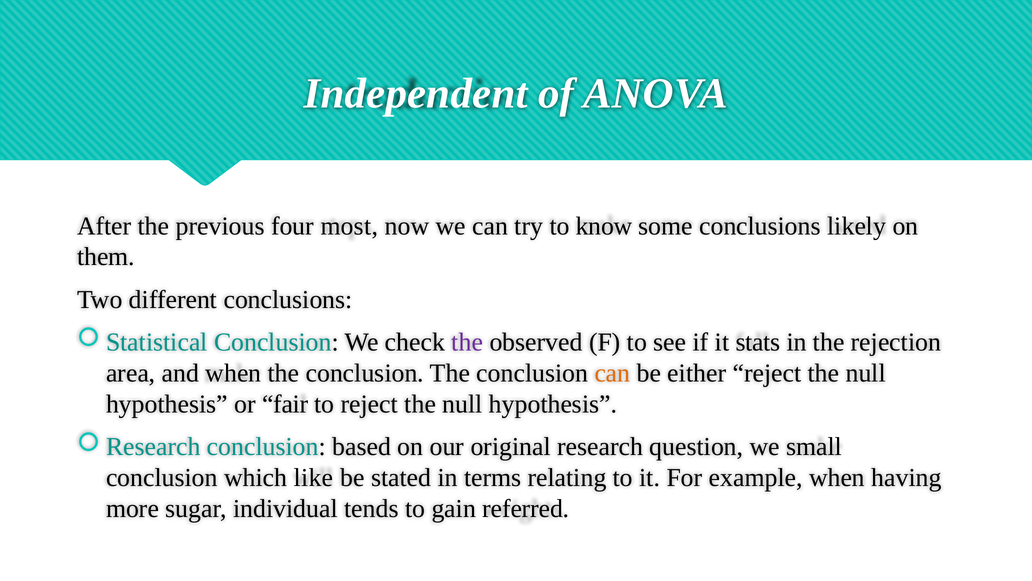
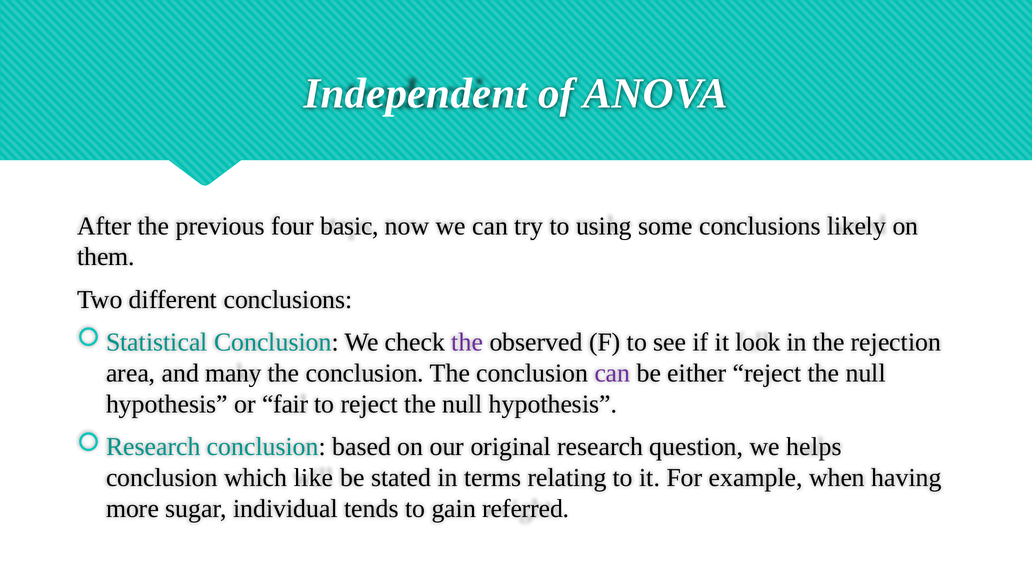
most: most -> basic
know: know -> using
stats: stats -> look
and when: when -> many
can at (612, 373) colour: orange -> purple
small: small -> helps
